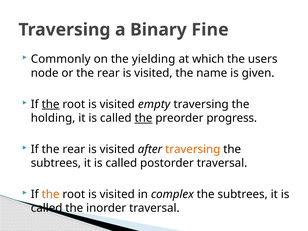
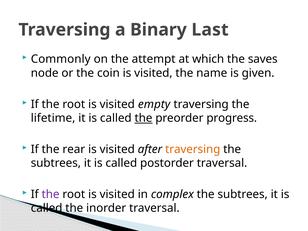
Fine: Fine -> Last
yielding: yielding -> attempt
users: users -> saves
or the rear: rear -> coin
the at (51, 104) underline: present -> none
holding: holding -> lifetime
the at (51, 194) colour: orange -> purple
